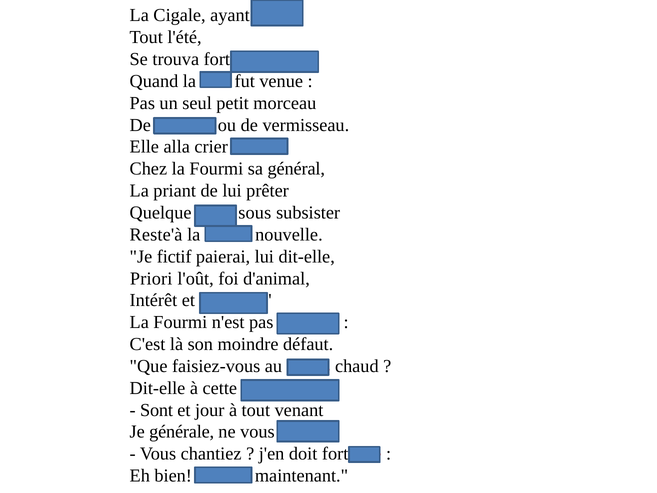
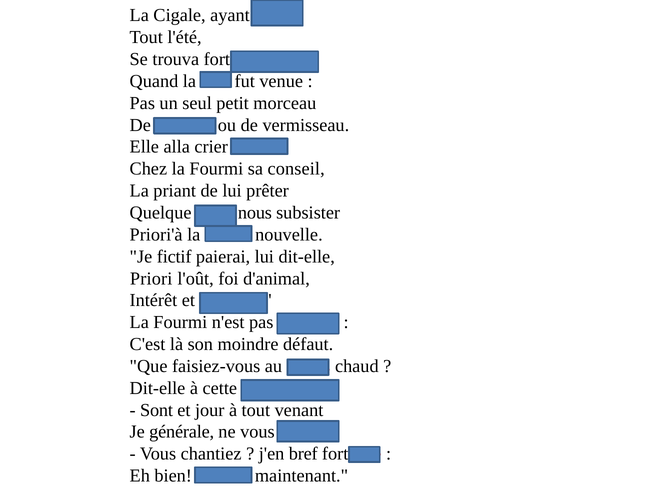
général: général -> conseil
sous: sous -> nous
Reste'à: Reste'à -> Priori'à
doit: doit -> bref
